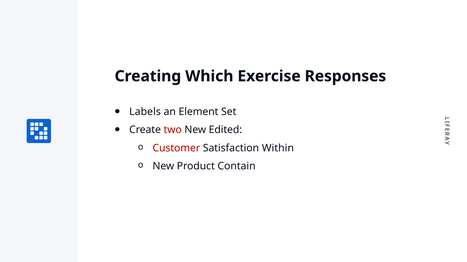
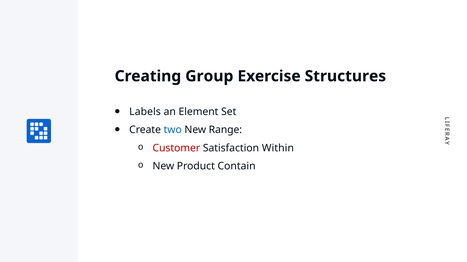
Which: Which -> Group
Responses: Responses -> Structures
two colour: red -> blue
Edited: Edited -> Range
